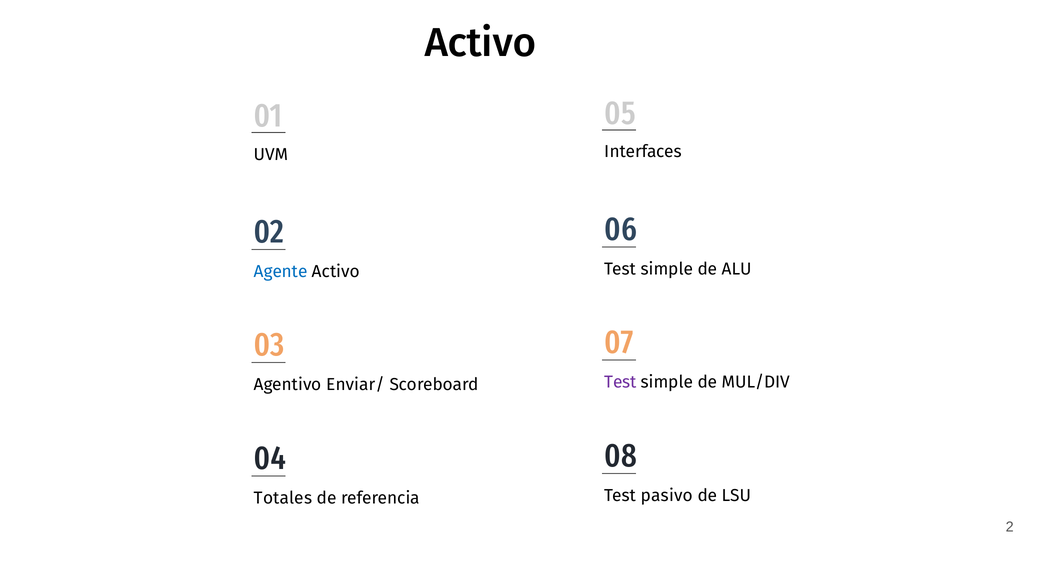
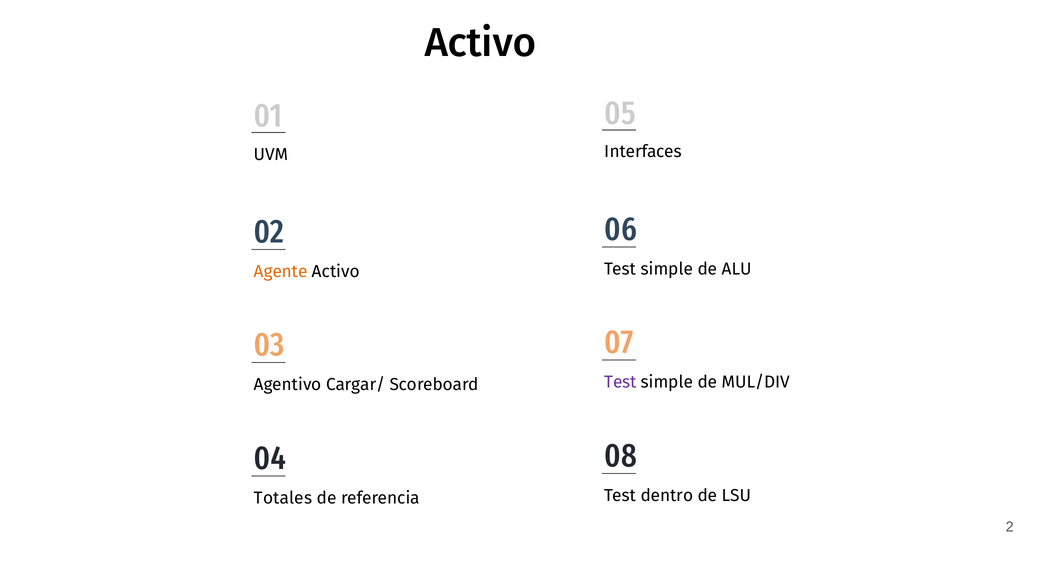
Agente colour: blue -> orange
Enviar/: Enviar/ -> Cargar/
pasivo: pasivo -> dentro
